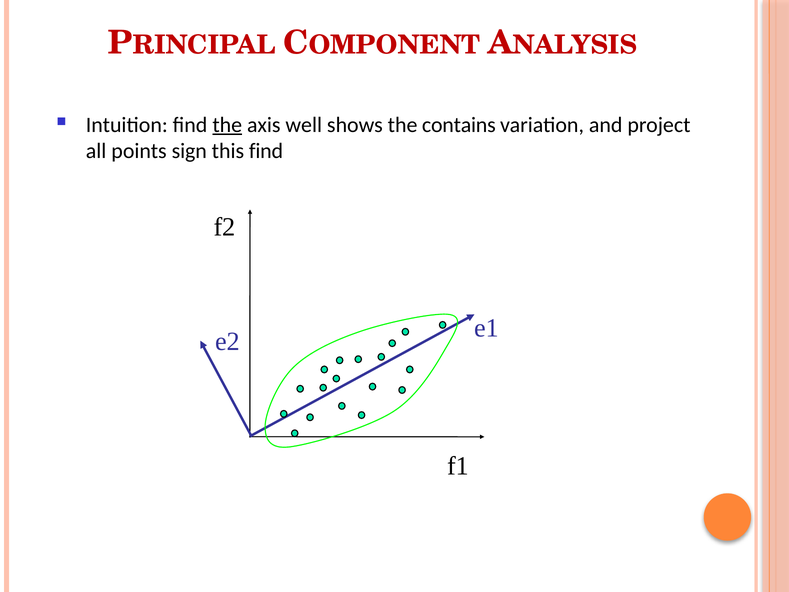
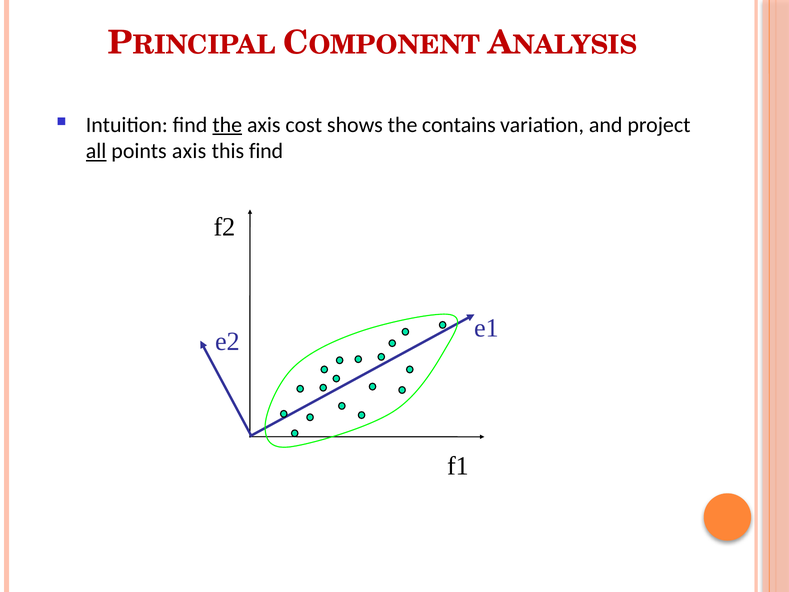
well: well -> cost
all underline: none -> present
points sign: sign -> axis
